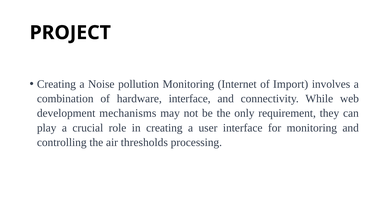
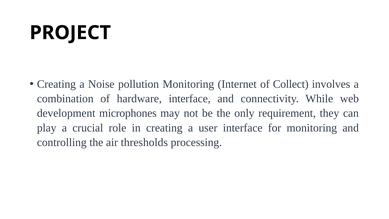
Import: Import -> Collect
mechanisms: mechanisms -> microphones
